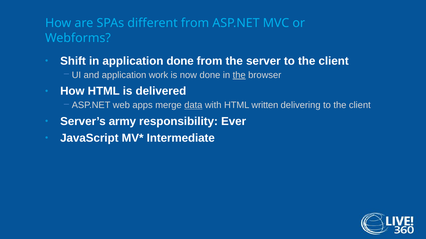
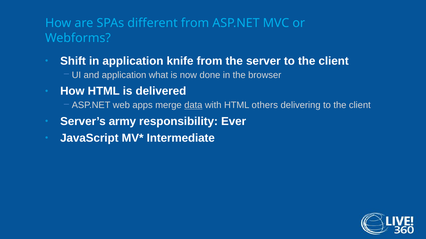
application done: done -> knife
work: work -> what
the at (239, 75) underline: present -> none
written: written -> others
